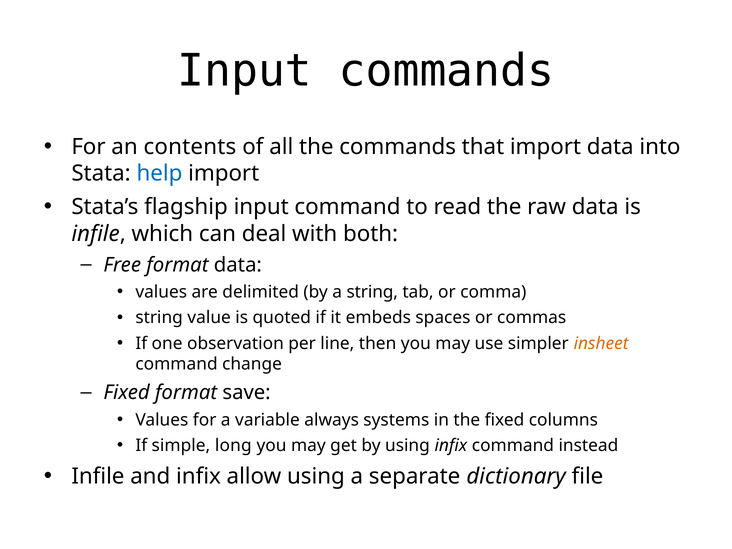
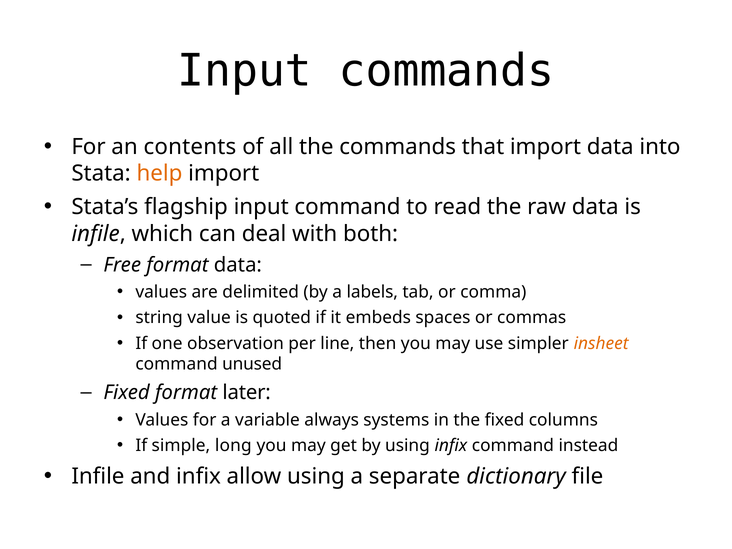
help colour: blue -> orange
a string: string -> labels
change: change -> unused
save: save -> later
